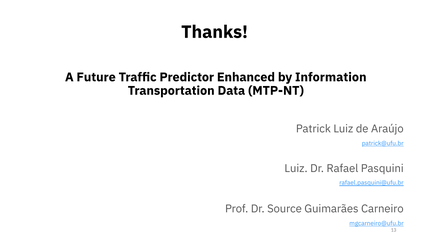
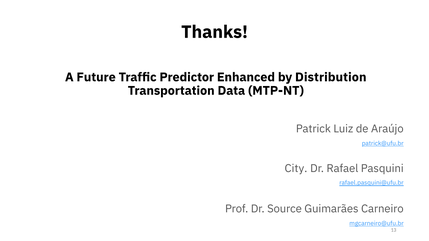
Information: Information -> Distribution
Luiz at (296, 169): Luiz -> City
